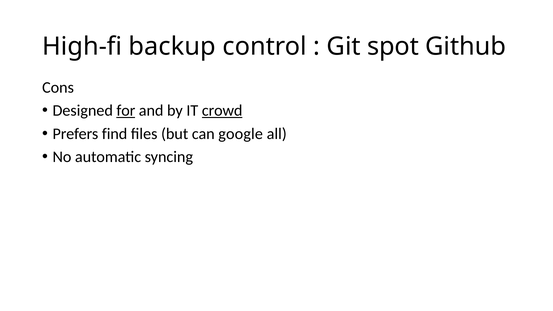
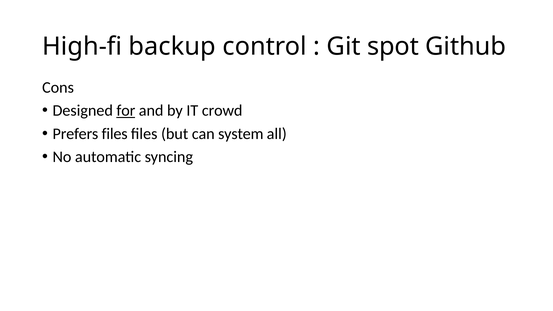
crowd underline: present -> none
Prefers find: find -> files
google: google -> system
